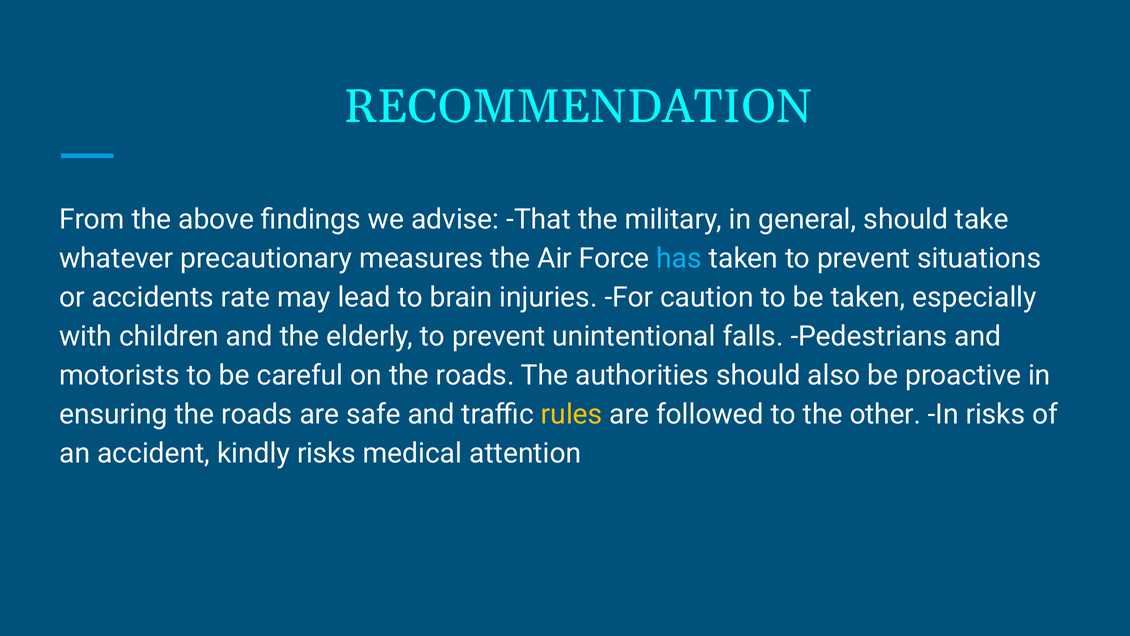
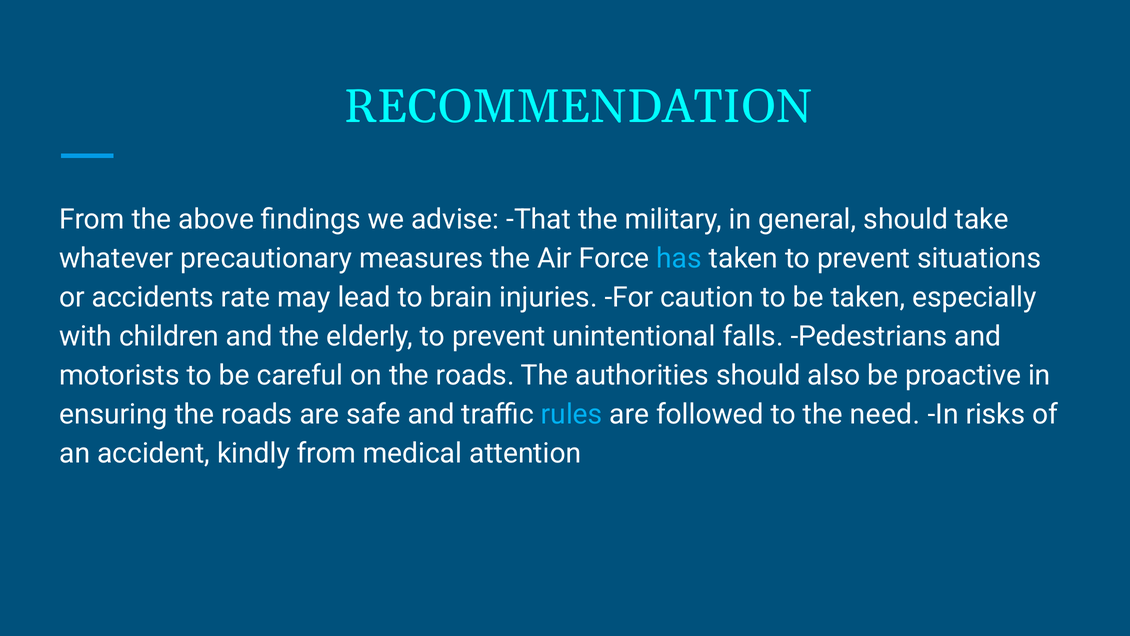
rules colour: yellow -> light blue
other: other -> need
kindly risks: risks -> from
